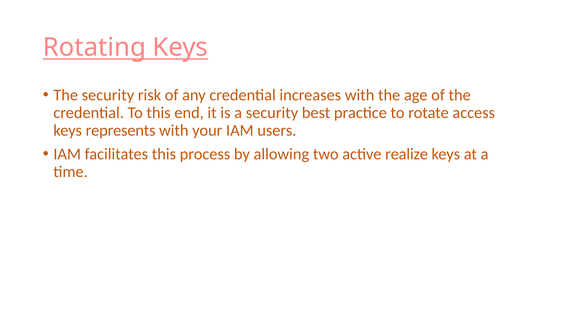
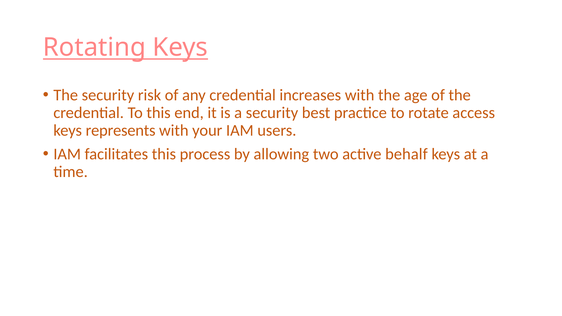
realize: realize -> behalf
